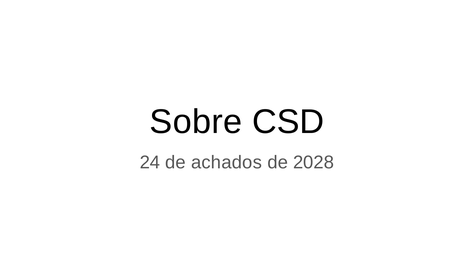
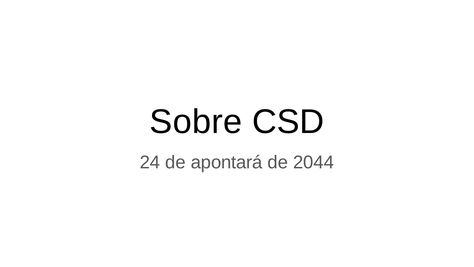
achados: achados -> apontará
2028: 2028 -> 2044
